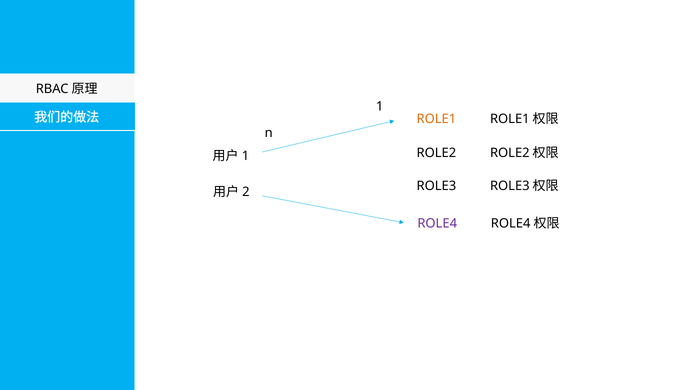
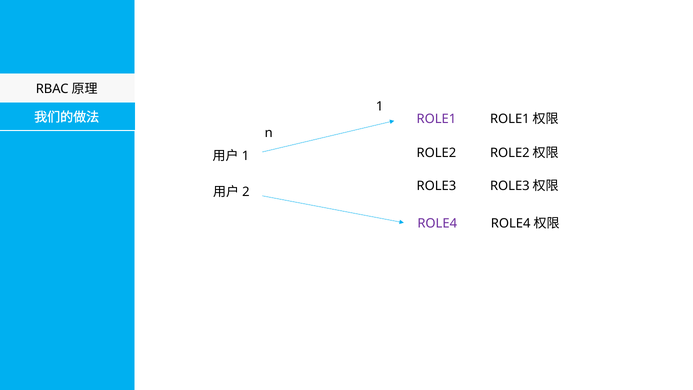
ROLE1 colour: orange -> purple
